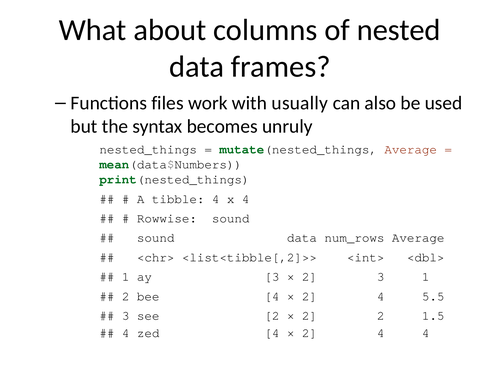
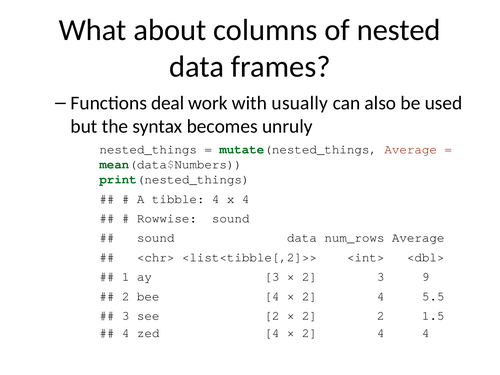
files: files -> deal
3 1: 1 -> 9
